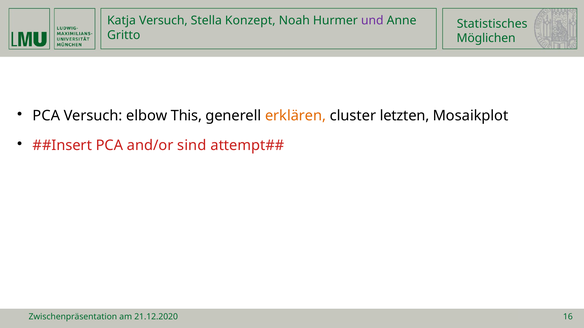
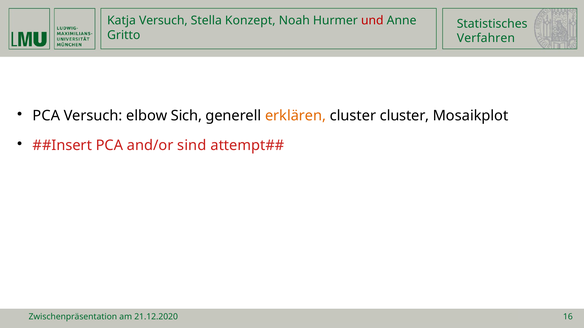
und colour: purple -> red
Möglichen: Möglichen -> Verfahren
This: This -> Sich
cluster letzten: letzten -> cluster
